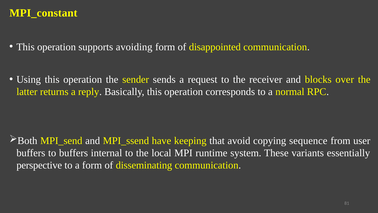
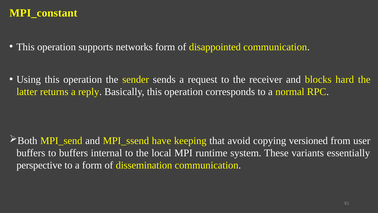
avoiding: avoiding -> networks
over: over -> hard
sequence: sequence -> versioned
disseminating: disseminating -> dissemination
